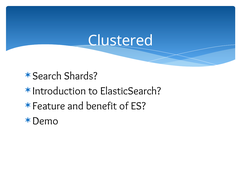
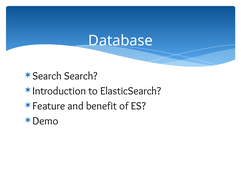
Clustered: Clustered -> Database
Search Shards: Shards -> Search
